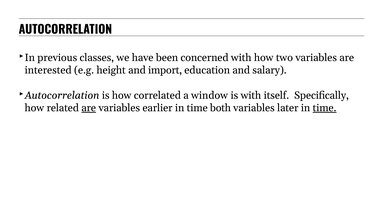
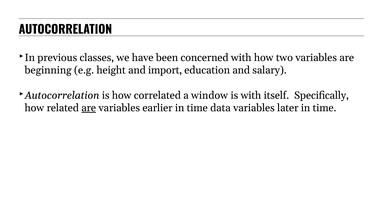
interested: interested -> beginning
both: both -> data
time at (325, 108) underline: present -> none
